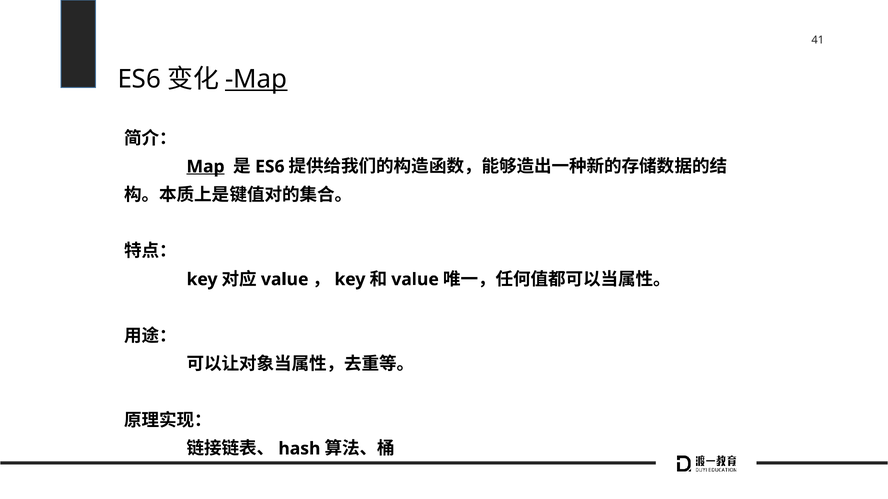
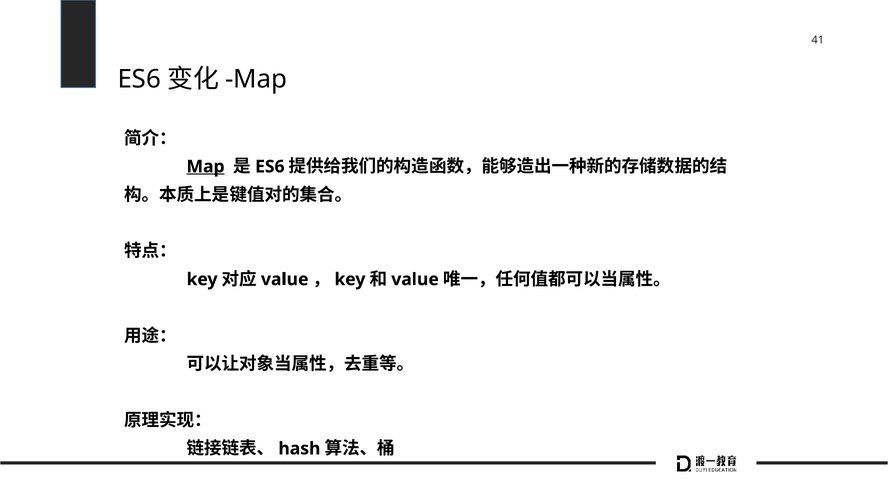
Map at (256, 79) underline: present -> none
